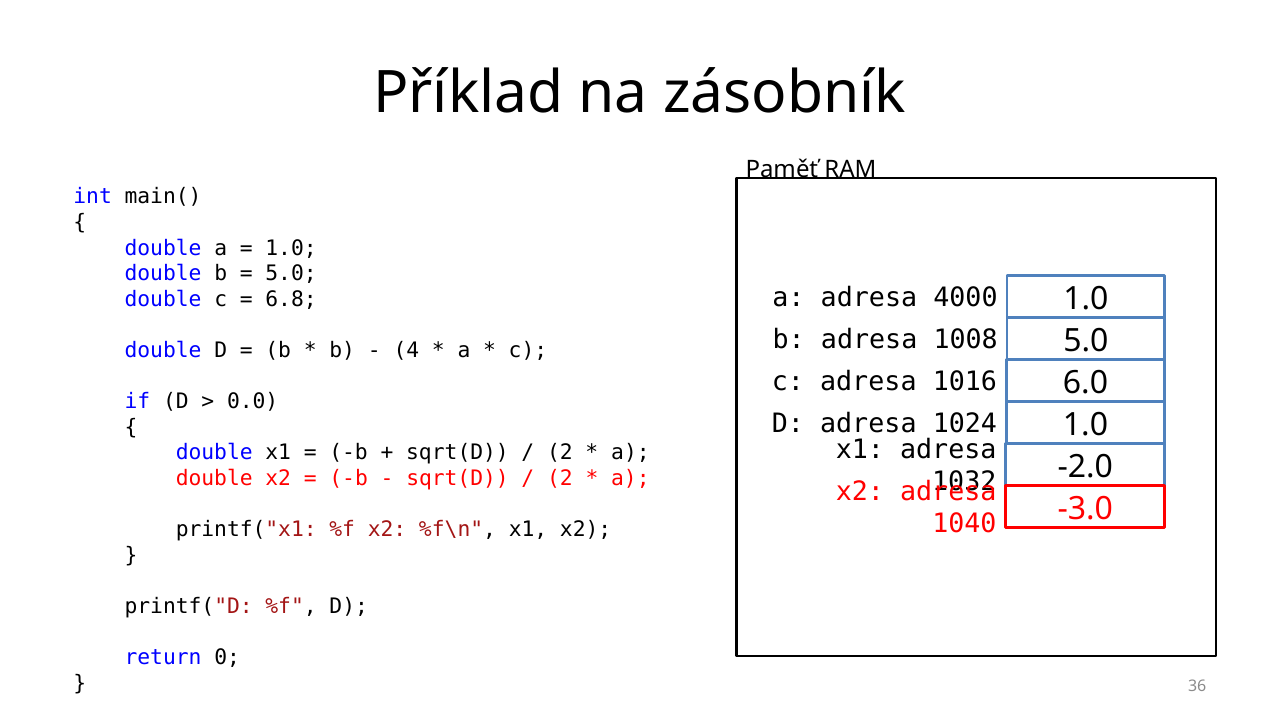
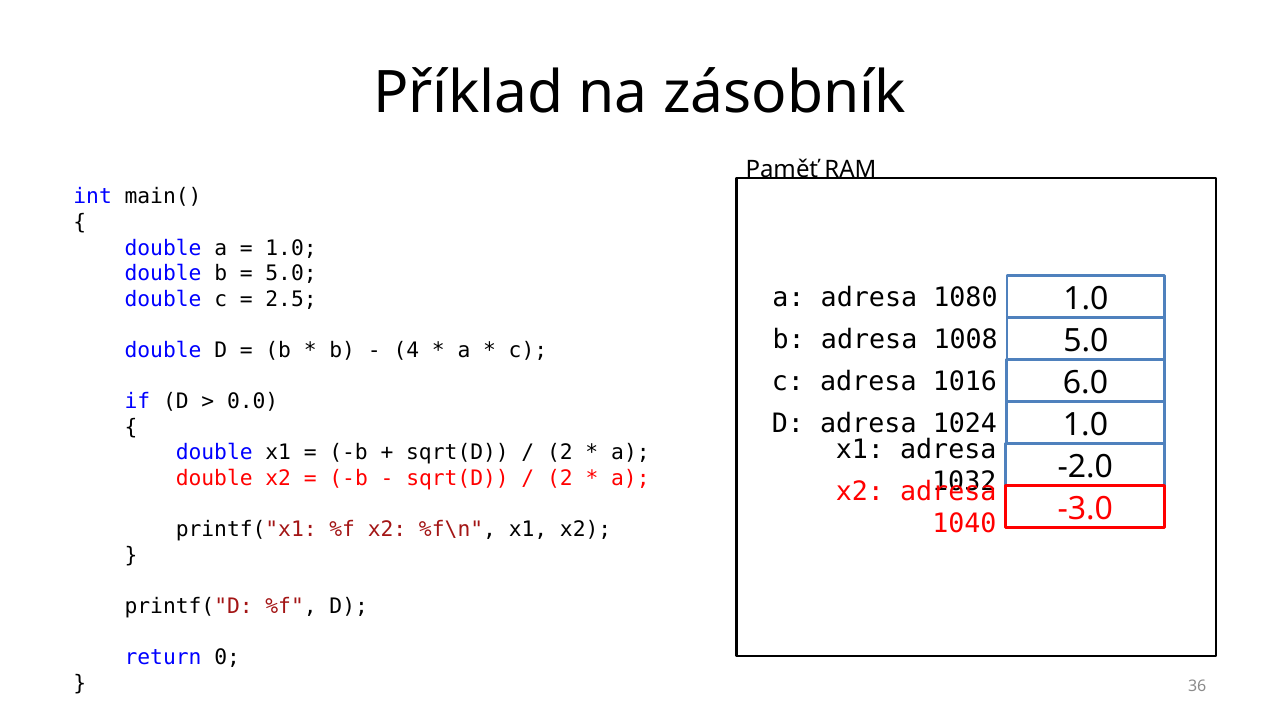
4000: 4000 -> 1080
6.8: 6.8 -> 2.5
